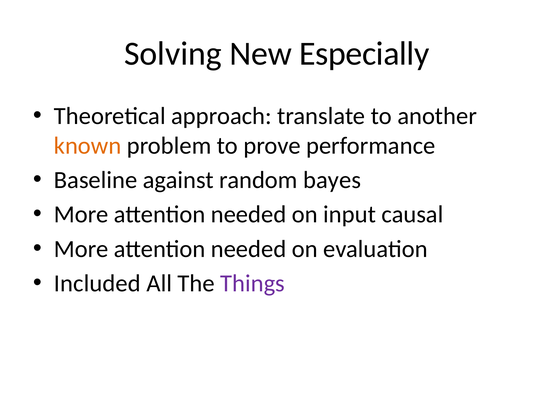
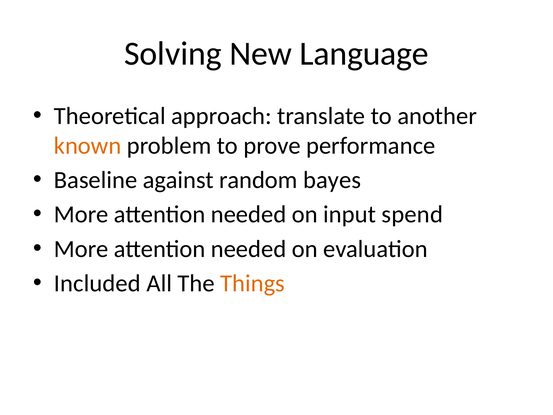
Especially: Especially -> Language
causal: causal -> spend
Things colour: purple -> orange
